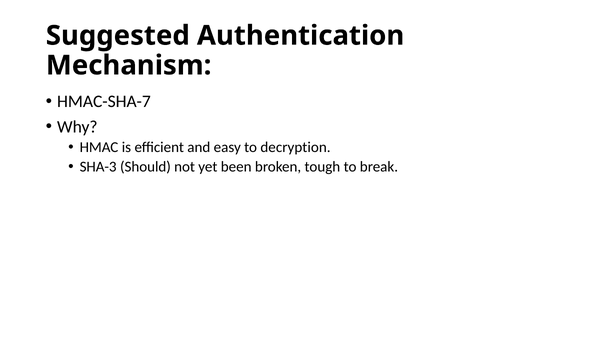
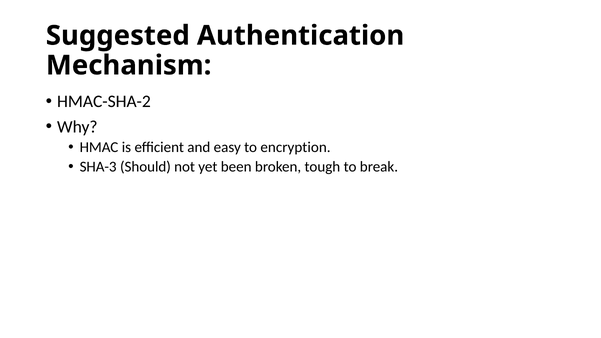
HMAC-SHA-7: HMAC-SHA-7 -> HMAC-SHA-2
decryption: decryption -> encryption
